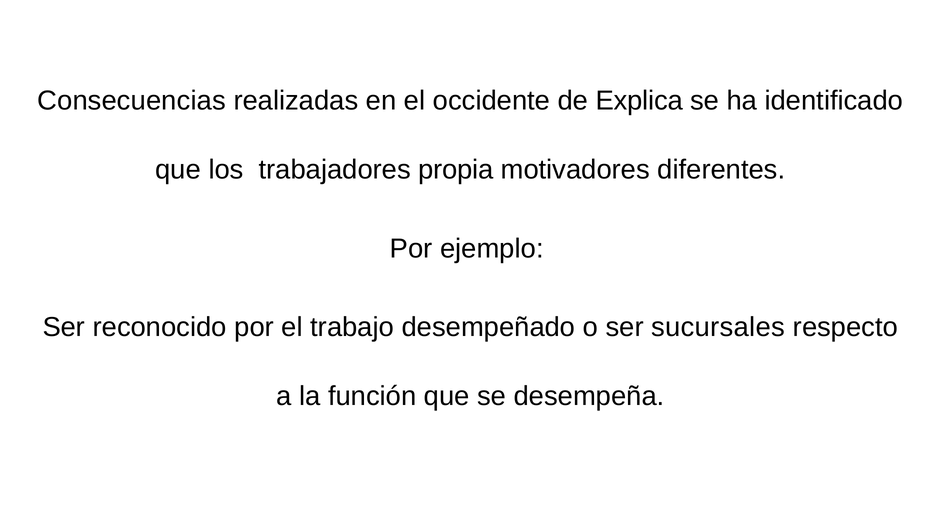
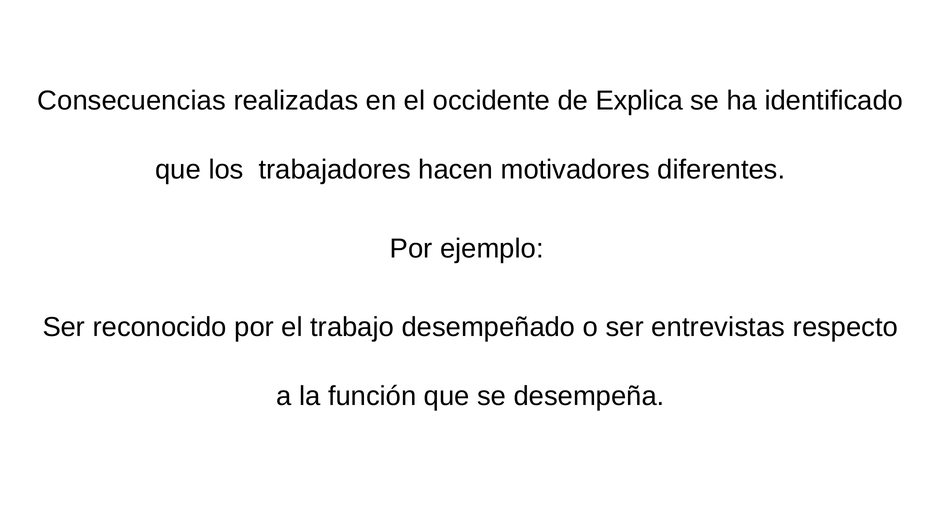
propia: propia -> hacen
sucursales: sucursales -> entrevistas
